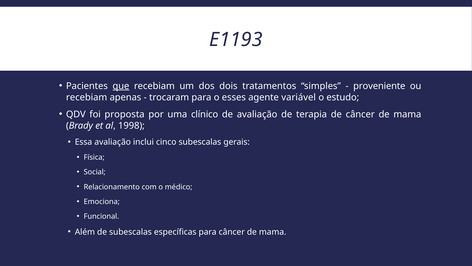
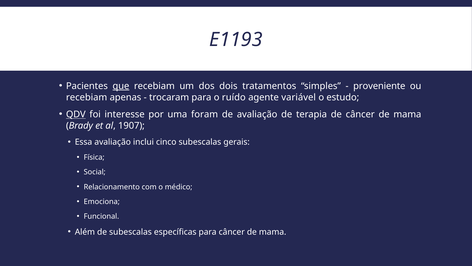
esses: esses -> ruído
QDV underline: none -> present
proposta: proposta -> interesse
clínico: clínico -> foram
1998: 1998 -> 1907
